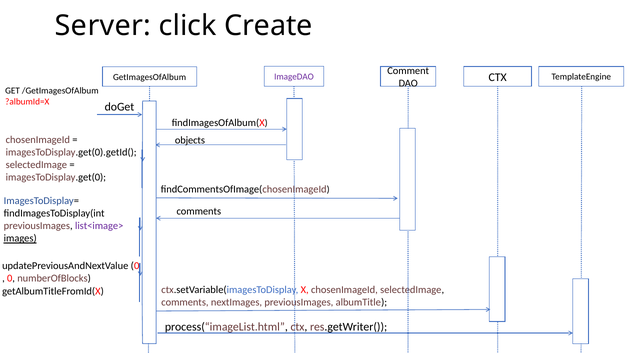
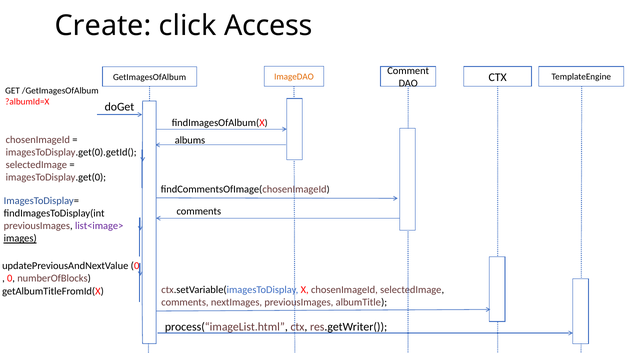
Server: Server -> Create
Create: Create -> Access
ImageDAO colour: purple -> orange
objects: objects -> albums
